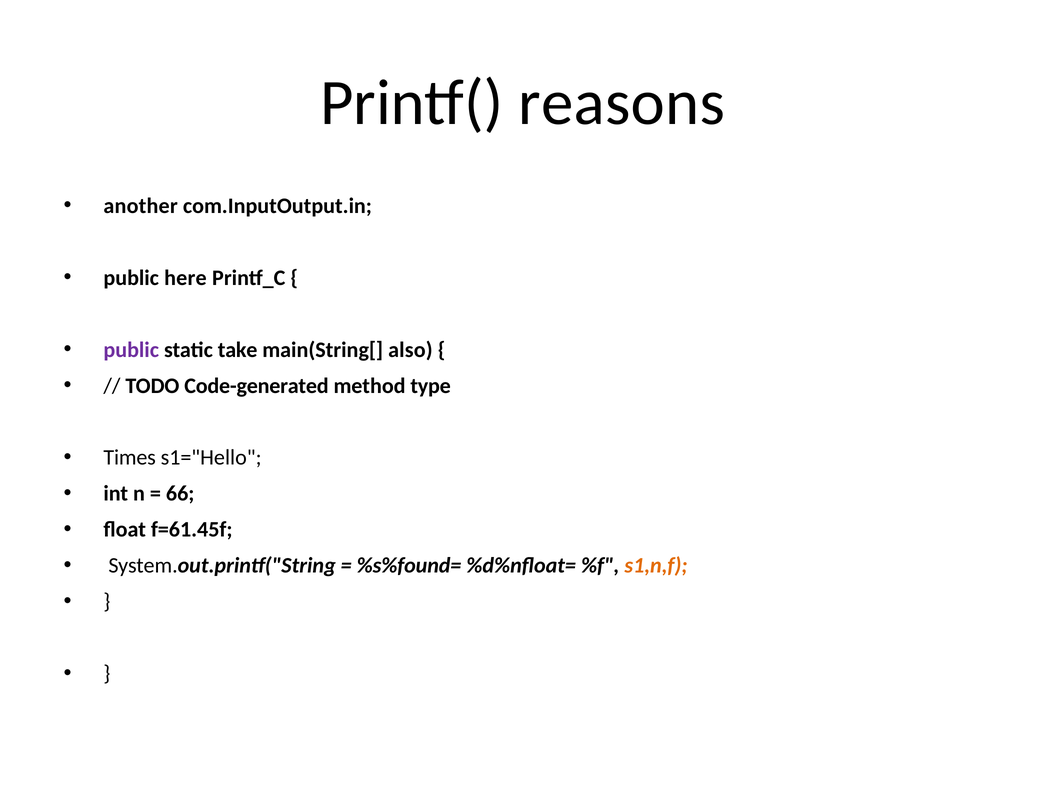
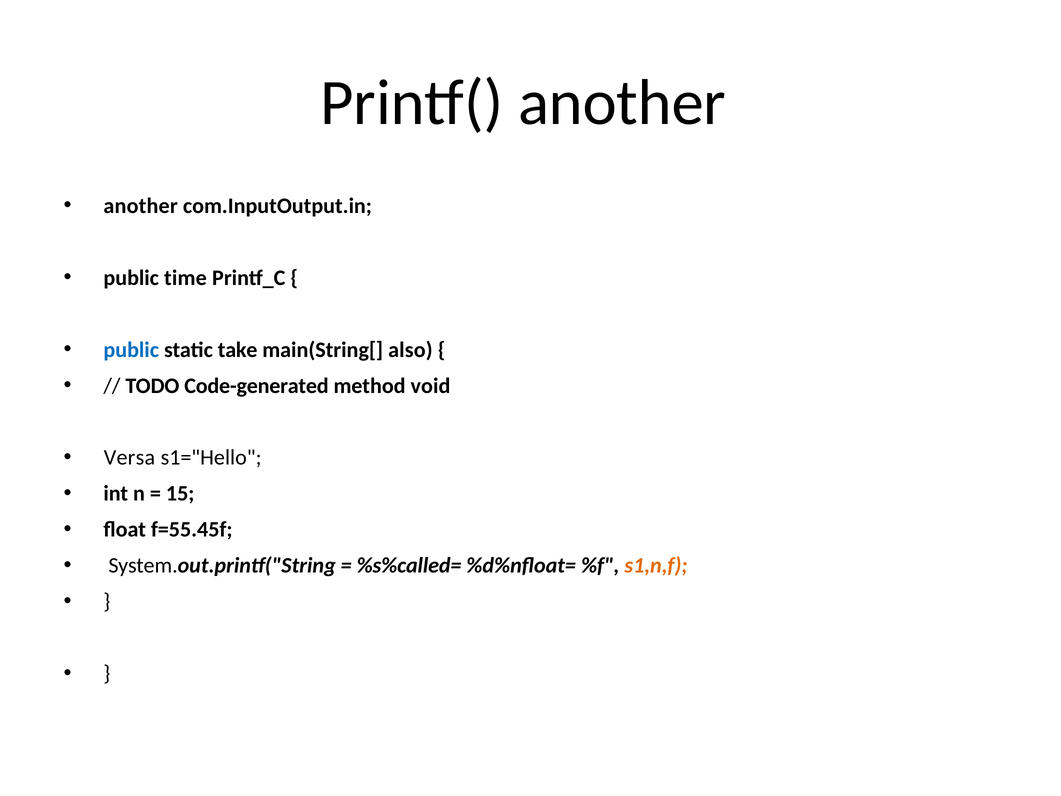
Printf( reasons: reasons -> another
here: here -> time
public at (131, 350) colour: purple -> blue
type: type -> void
Times: Times -> Versa
66: 66 -> 15
f=61.45f: f=61.45f -> f=55.45f
%s%found=: %s%found= -> %s%called=
